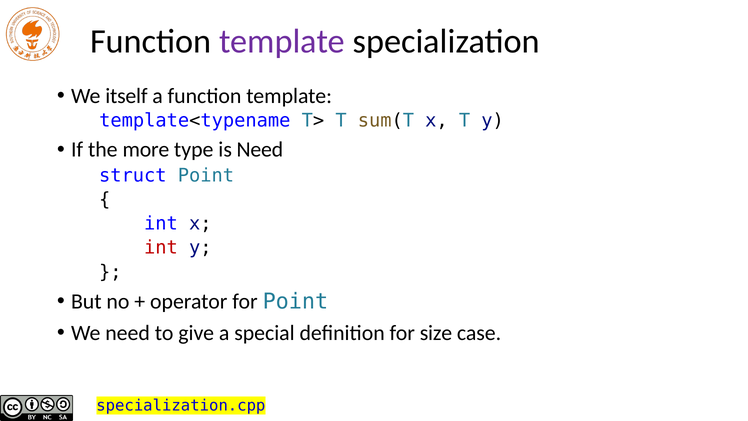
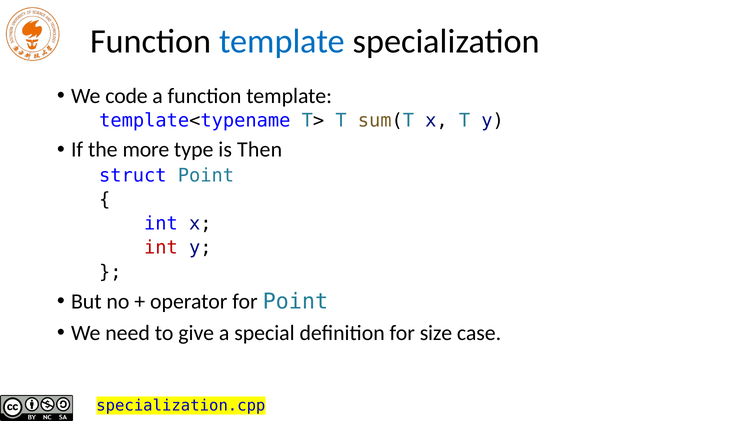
template at (282, 42) colour: purple -> blue
itself: itself -> code
is Need: Need -> Then
